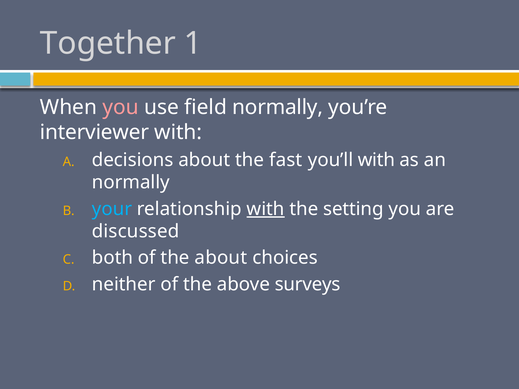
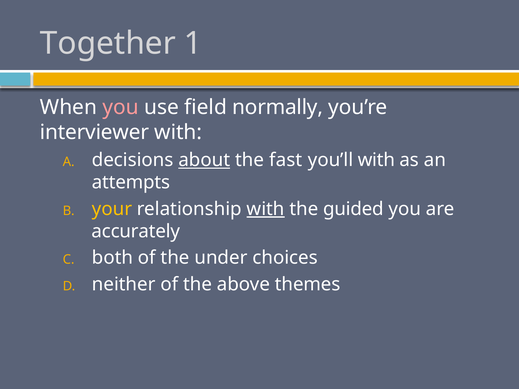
about at (204, 160) underline: none -> present
normally at (131, 183): normally -> attempts
your colour: light blue -> yellow
setting: setting -> guided
discussed: discussed -> accurately
the about: about -> under
surveys: surveys -> themes
